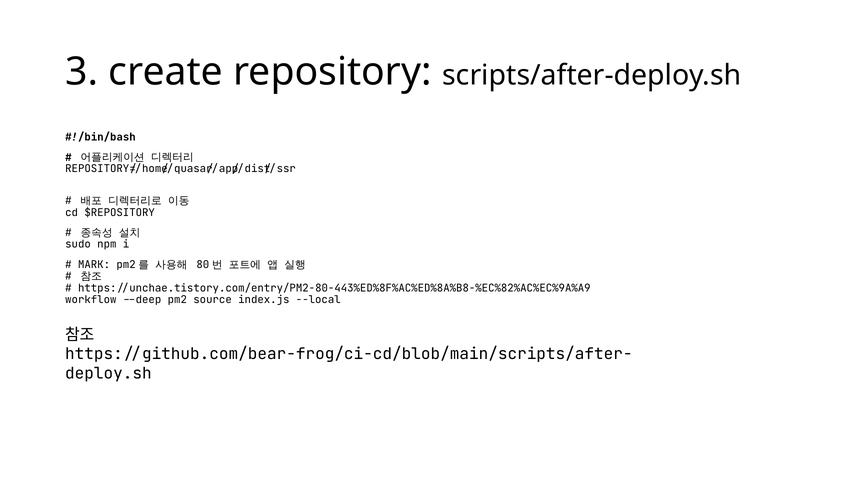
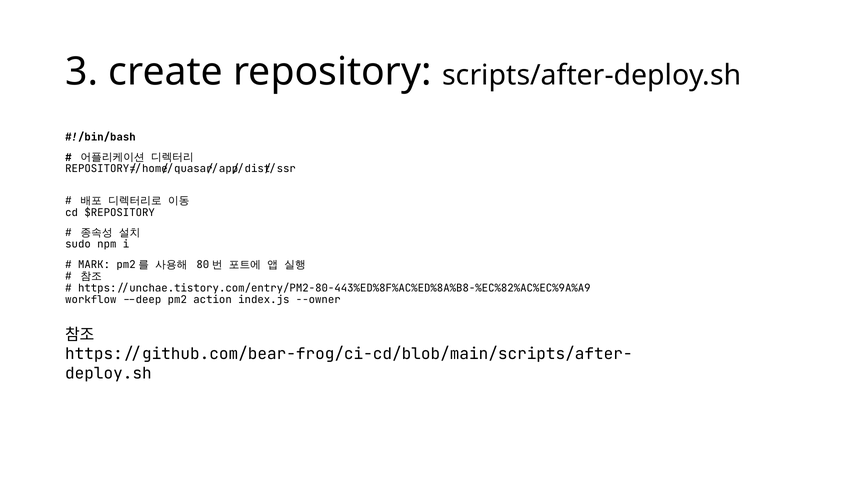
source: source -> action
--local: --local -> --owner
